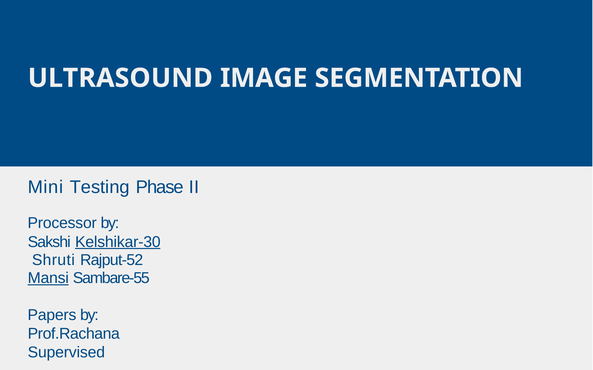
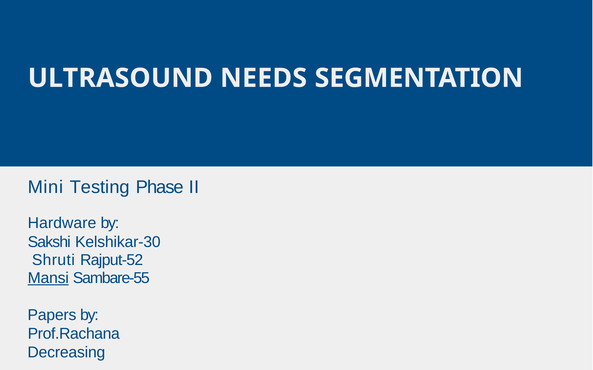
IMAGE: IMAGE -> NEEDS
Processor: Processor -> Hardware
Kelshikar-30 underline: present -> none
Supervised: Supervised -> Decreasing
